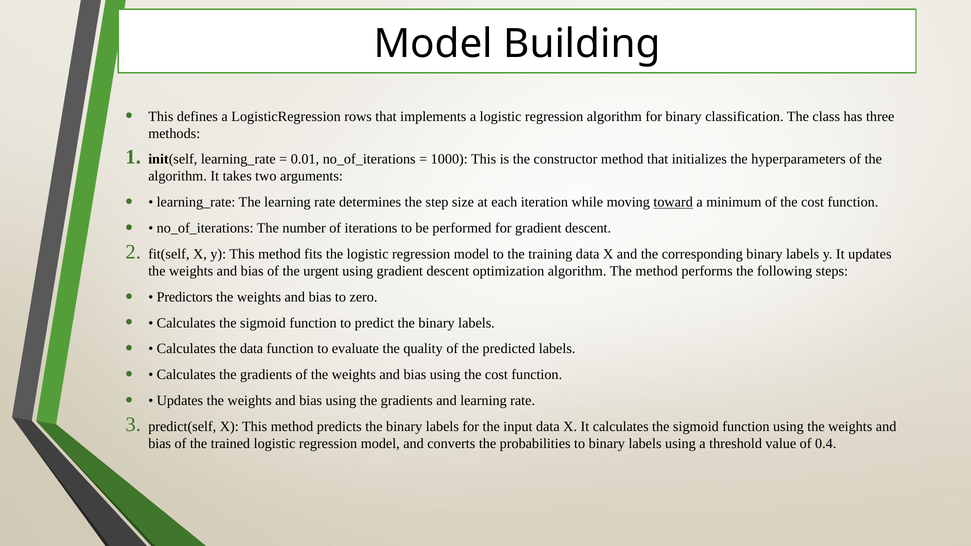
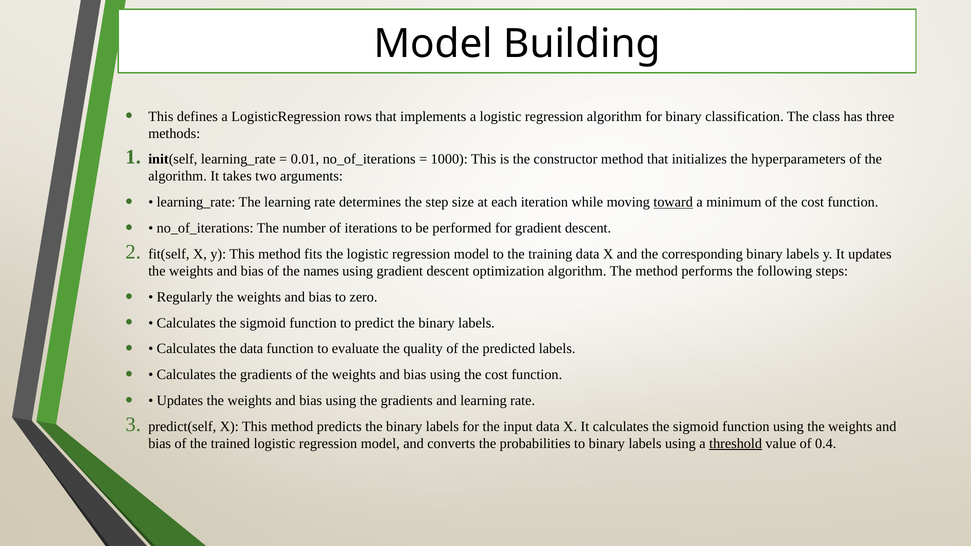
urgent: urgent -> names
Predictors: Predictors -> Regularly
threshold underline: none -> present
